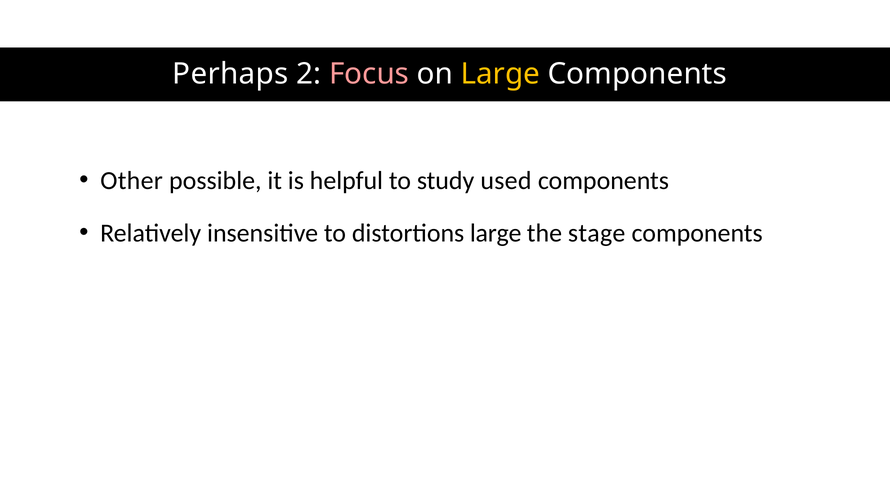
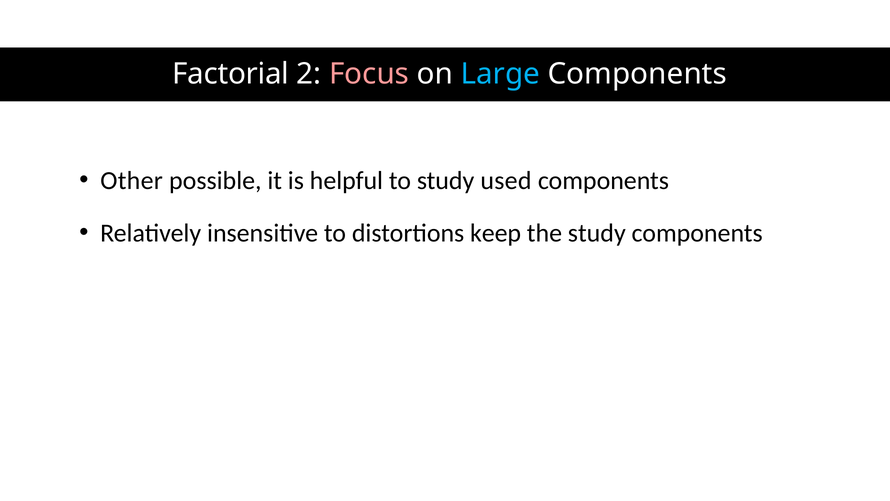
Perhaps: Perhaps -> Factorial
Large at (500, 74) colour: yellow -> light blue
distortions large: large -> keep
the stage: stage -> study
